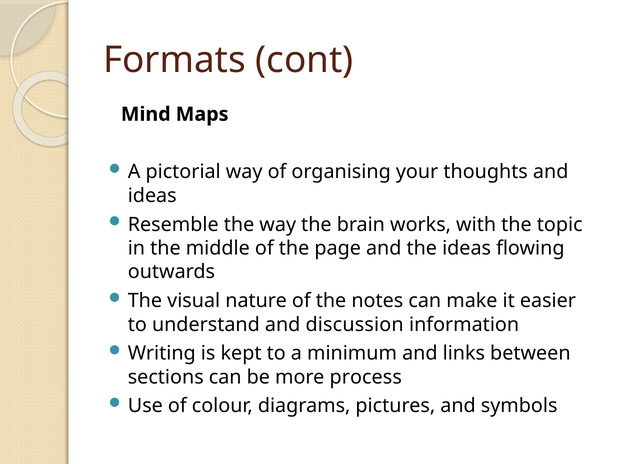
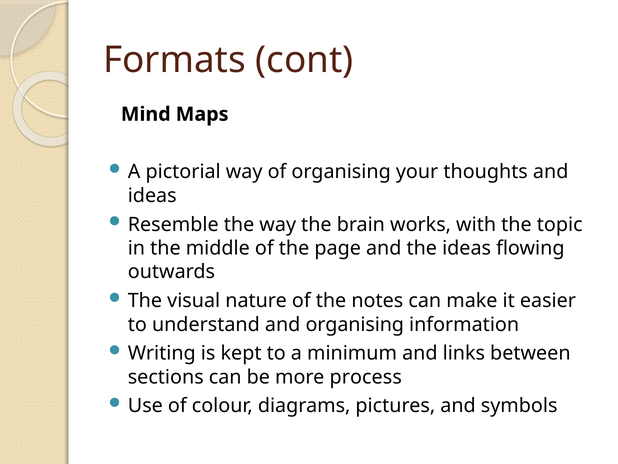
and discussion: discussion -> organising
